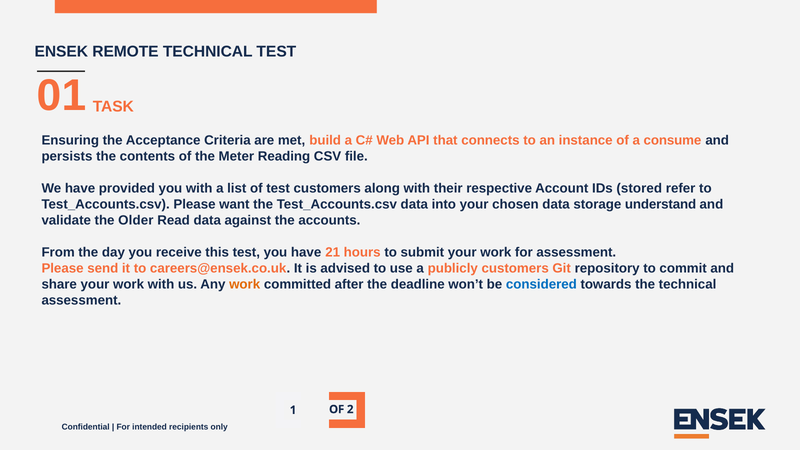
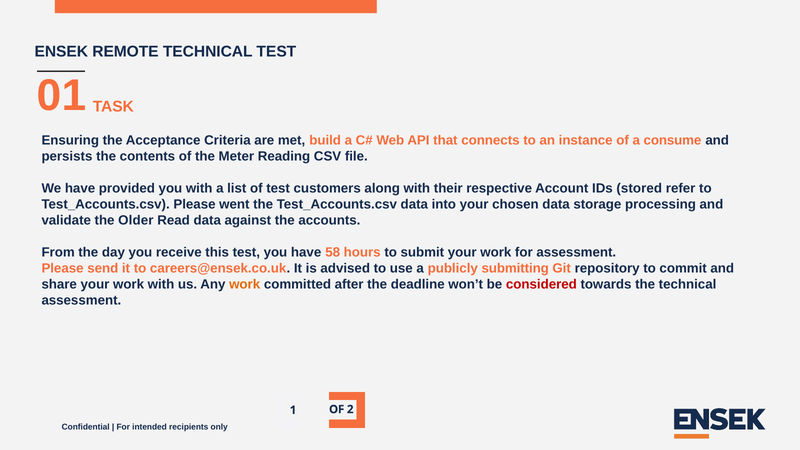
want: want -> went
understand: understand -> processing
21: 21 -> 58
publicly customers: customers -> submitting
considered colour: blue -> red
